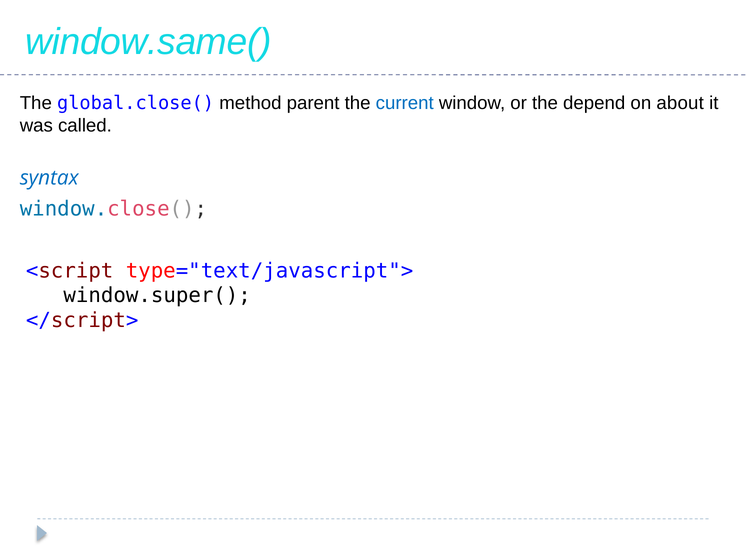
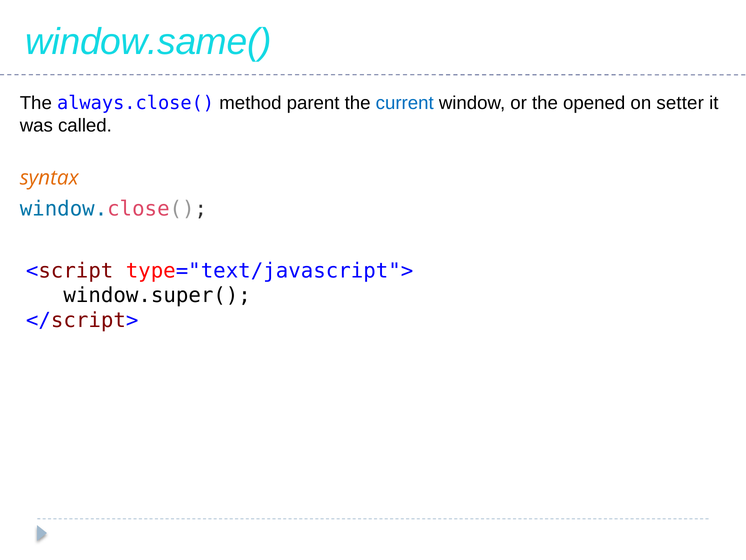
global.close(: global.close( -> always.close(
depend: depend -> opened
about: about -> setter
syntax colour: blue -> orange
